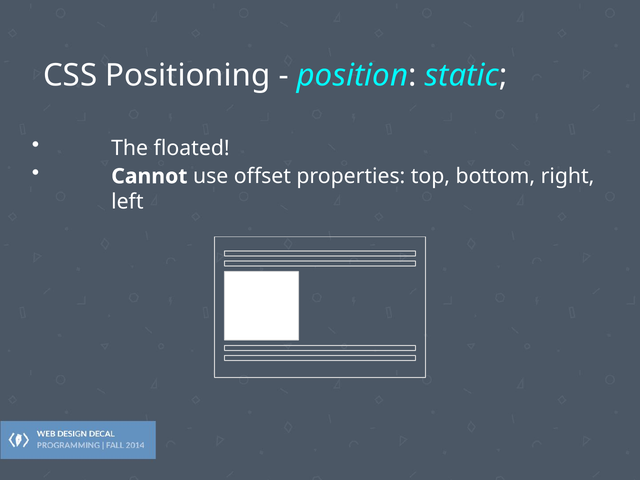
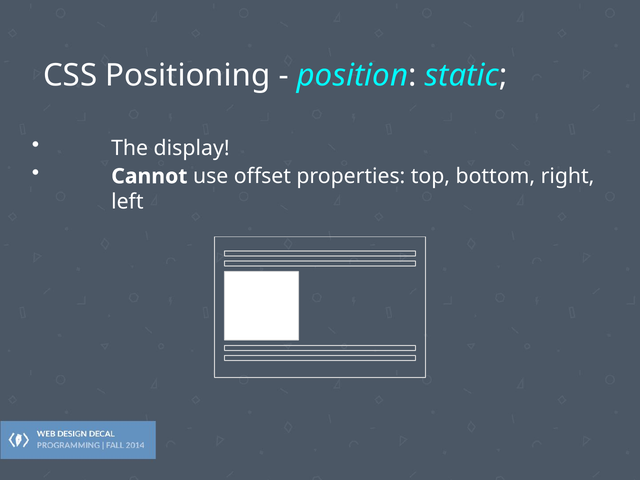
floated: floated -> display
